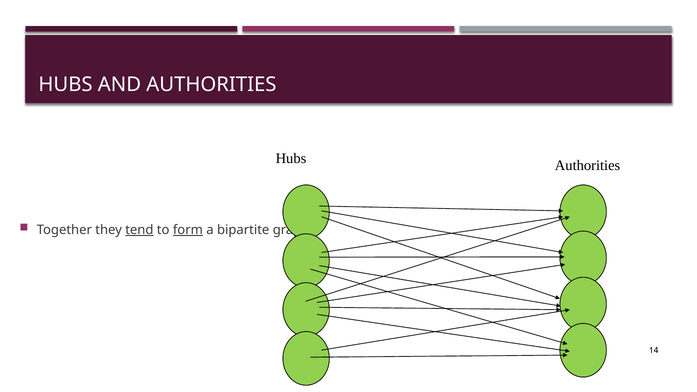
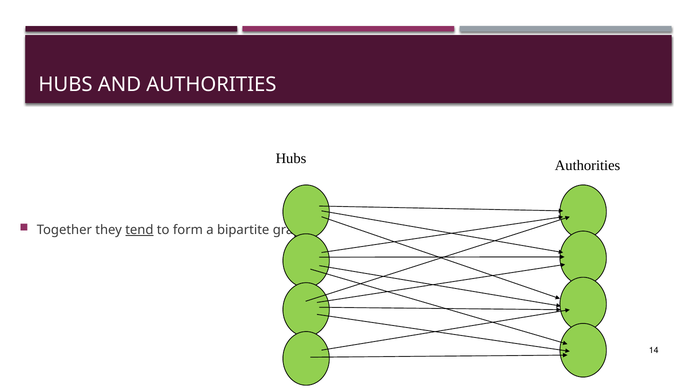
form underline: present -> none
